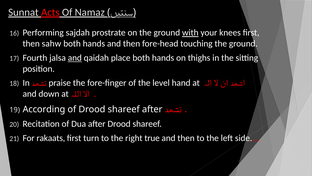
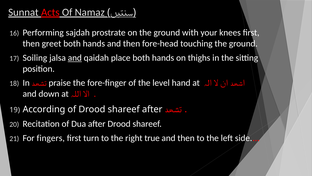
with underline: present -> none
sahw: sahw -> greet
Fourth: Fourth -> Soiling
rakaats: rakaats -> fingers
